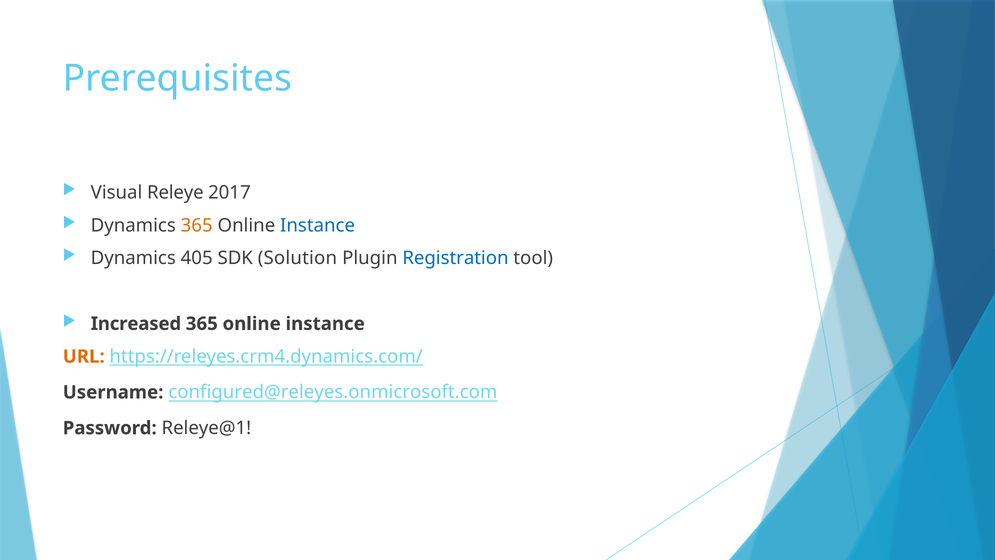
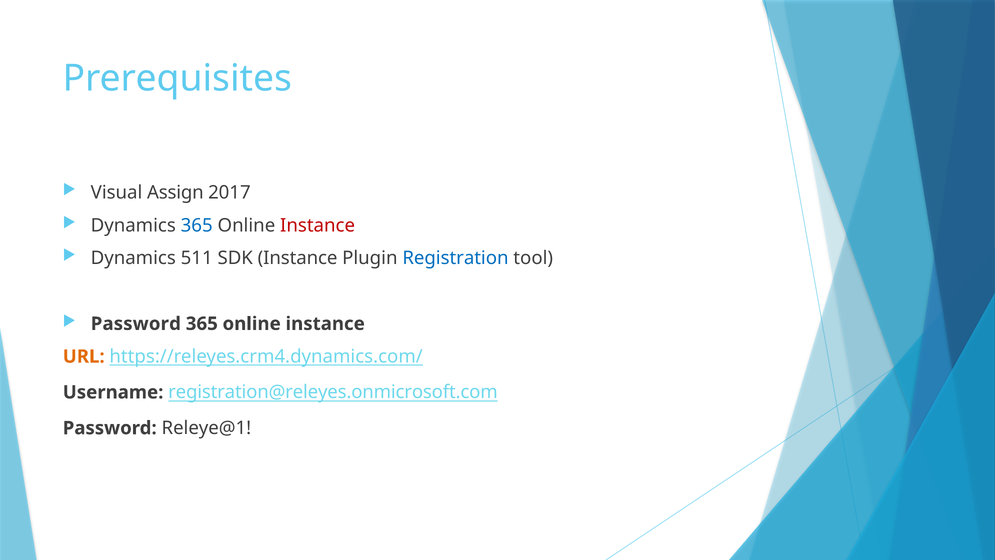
Releye: Releye -> Assign
365 at (197, 225) colour: orange -> blue
Instance at (318, 225) colour: blue -> red
405: 405 -> 511
SDK Solution: Solution -> Instance
Increased at (136, 324): Increased -> Password
configured@releyes.onmicrosoft.com: configured@releyes.onmicrosoft.com -> registration@releyes.onmicrosoft.com
